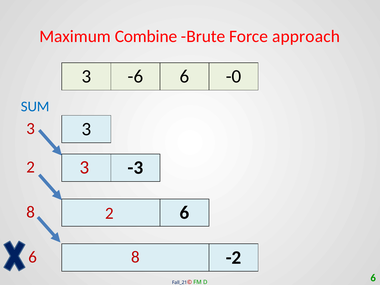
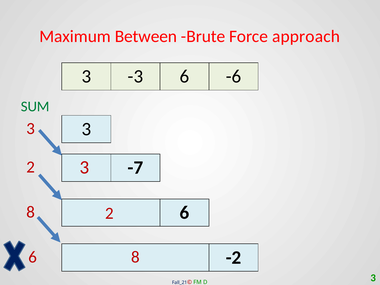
Combine: Combine -> Between
-6: -6 -> -3
-0: -0 -> -6
SUM colour: blue -> green
-3: -3 -> -7
6 at (373, 278): 6 -> 3
